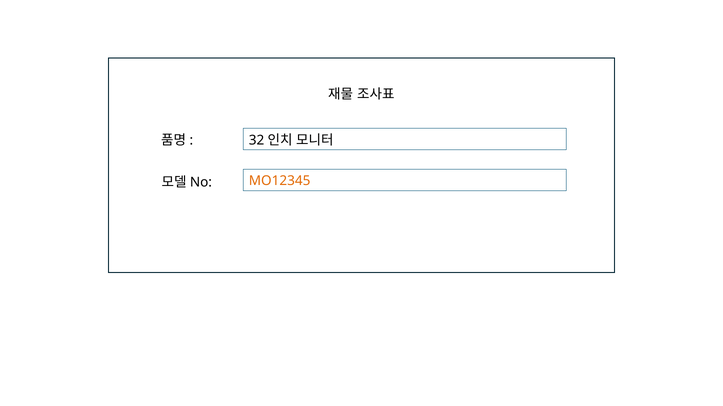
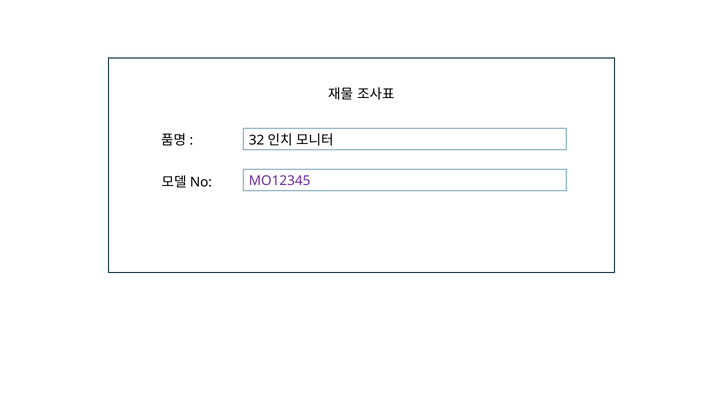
MO12345 colour: orange -> purple
